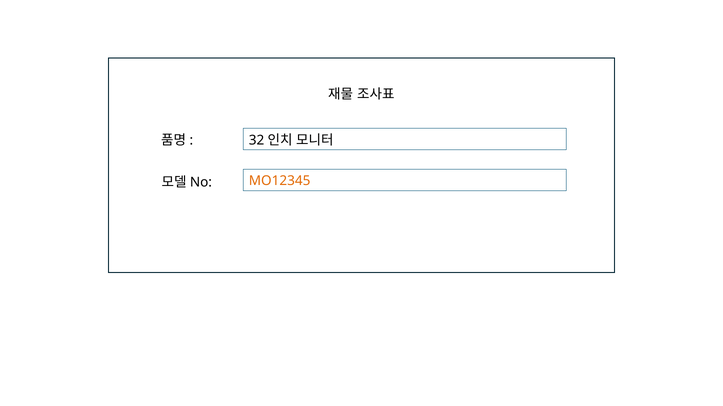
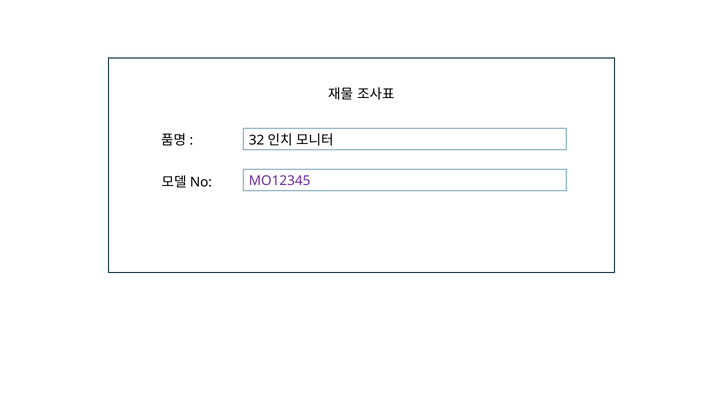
MO12345 colour: orange -> purple
